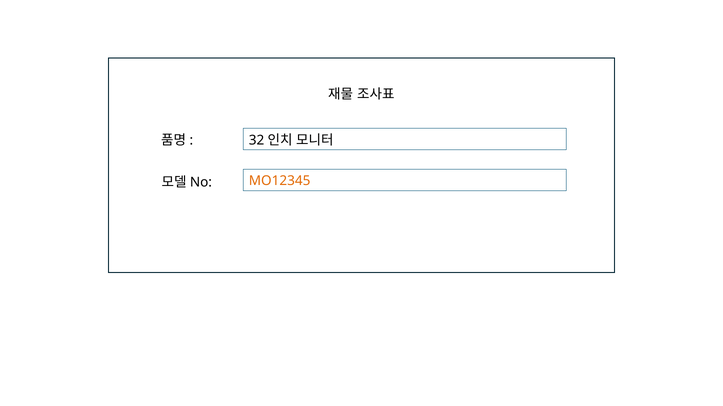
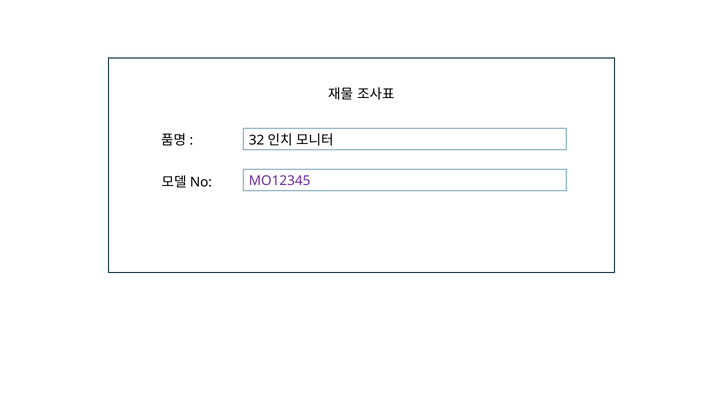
MO12345 colour: orange -> purple
